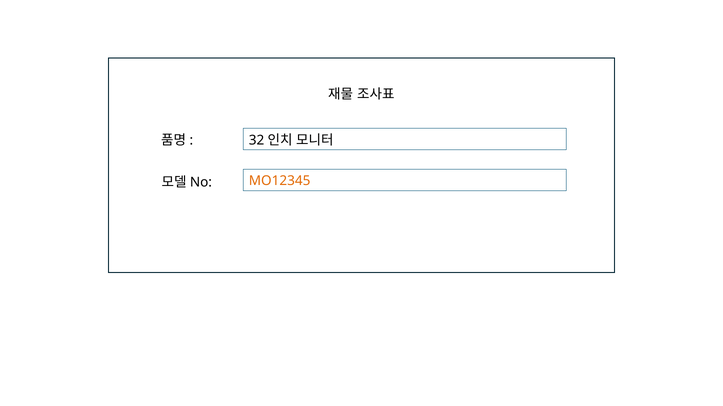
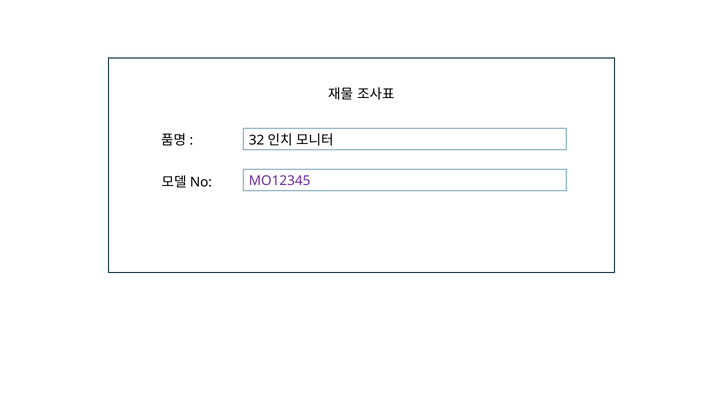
MO12345 colour: orange -> purple
